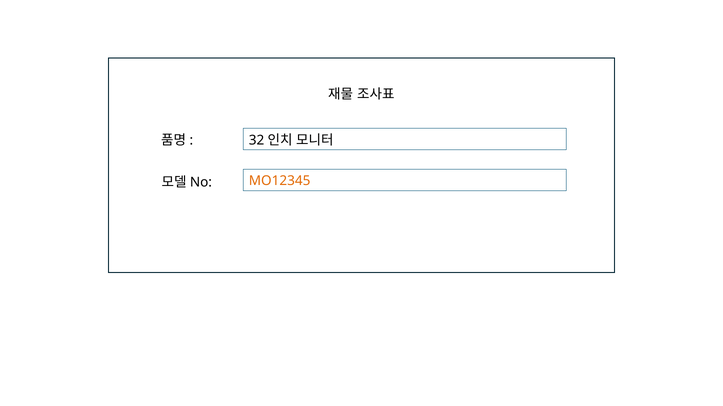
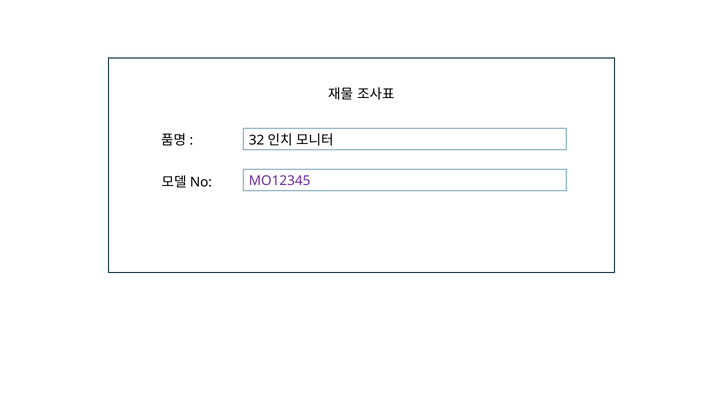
MO12345 colour: orange -> purple
